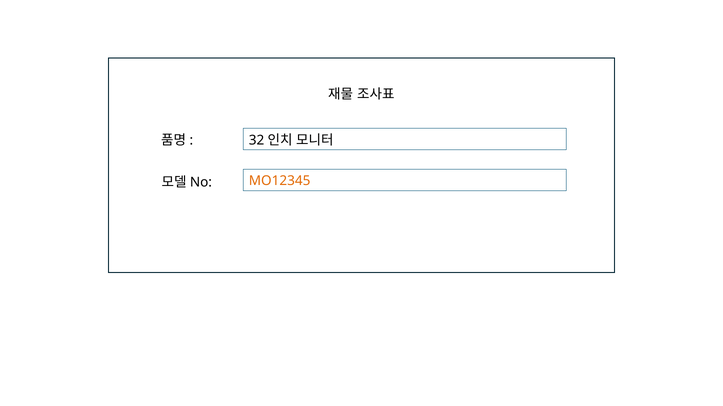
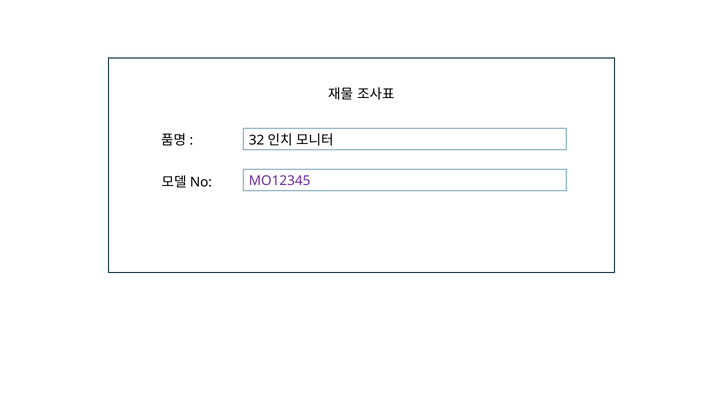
MO12345 colour: orange -> purple
